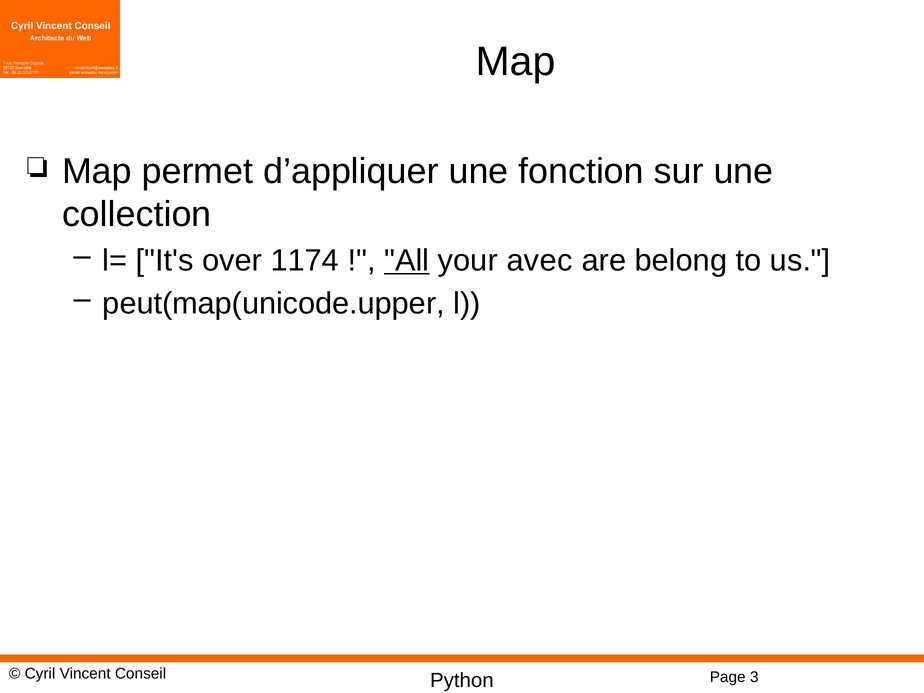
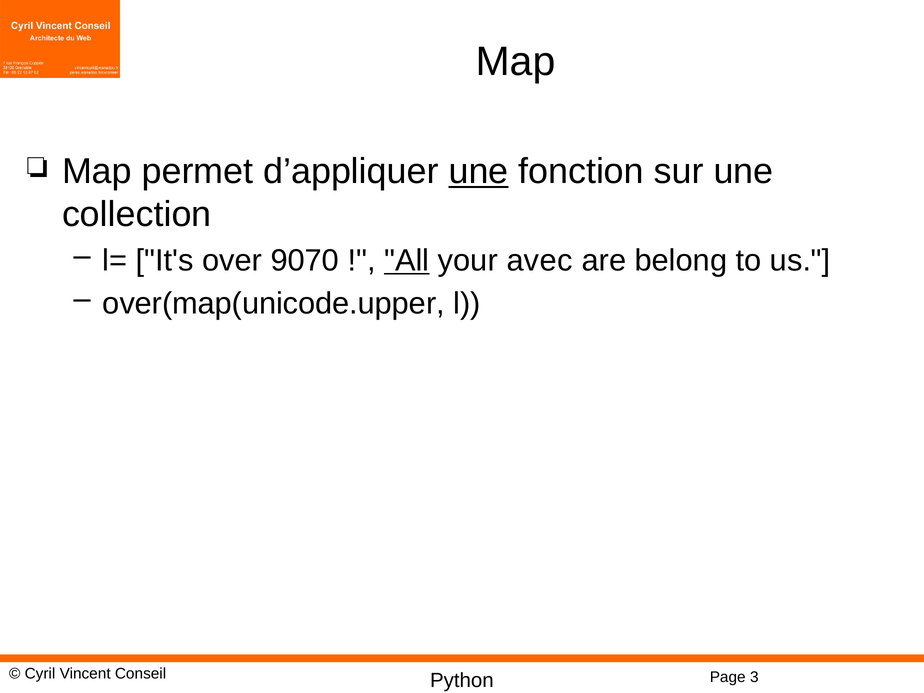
une at (479, 171) underline: none -> present
1174: 1174 -> 9070
peut(map(unicode.upper: peut(map(unicode.upper -> over(map(unicode.upper
